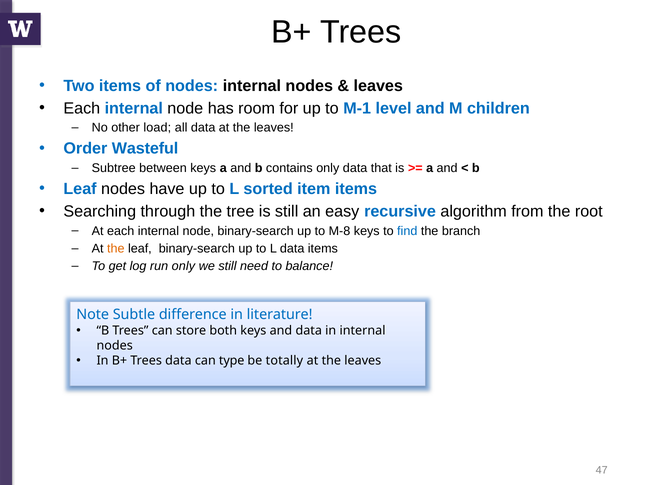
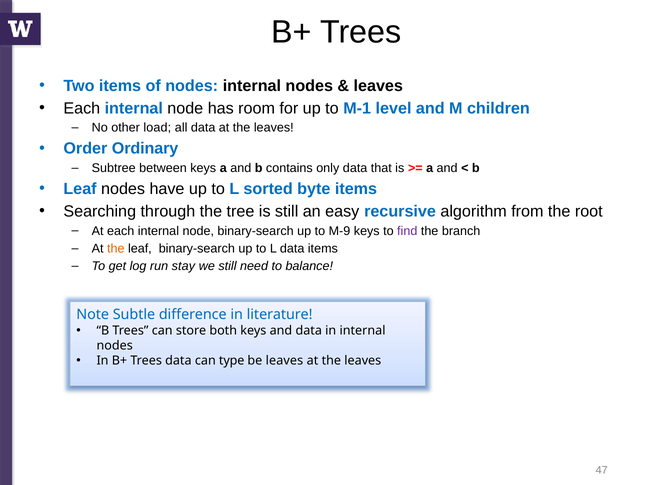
Wasteful: Wasteful -> Ordinary
item: item -> byte
M-8: M-8 -> M-9
find colour: blue -> purple
run only: only -> stay
be totally: totally -> leaves
